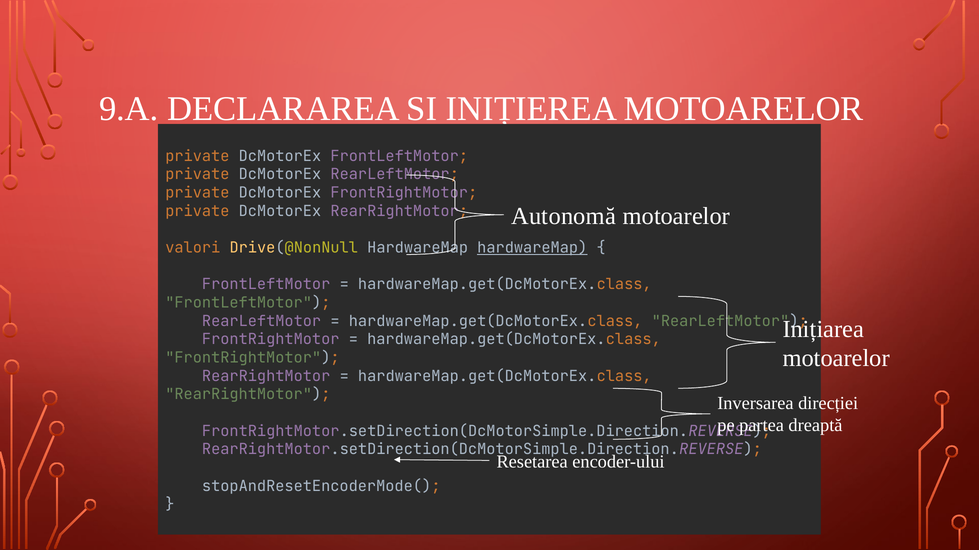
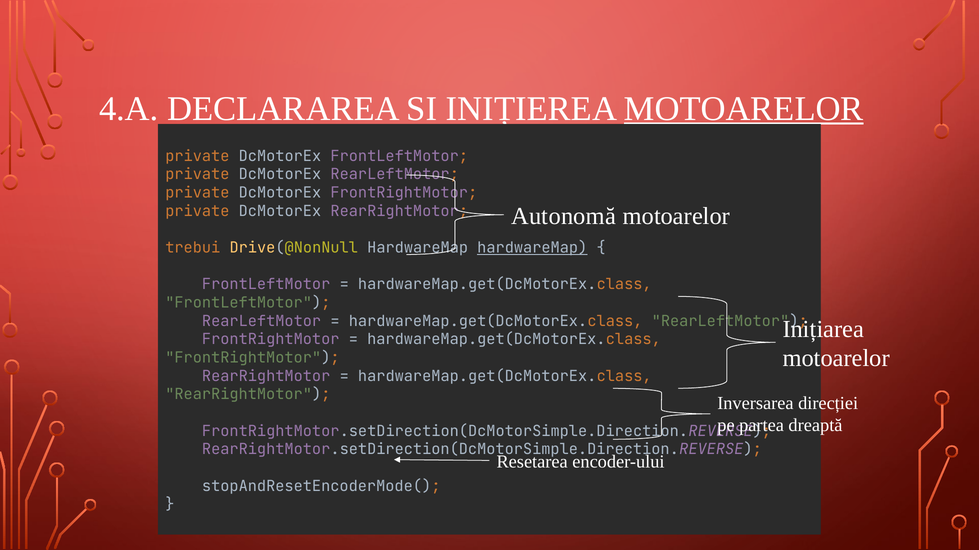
9.A: 9.A -> 4.A
MOTOARELOR at (744, 109) underline: none -> present
valori: valori -> trebui
